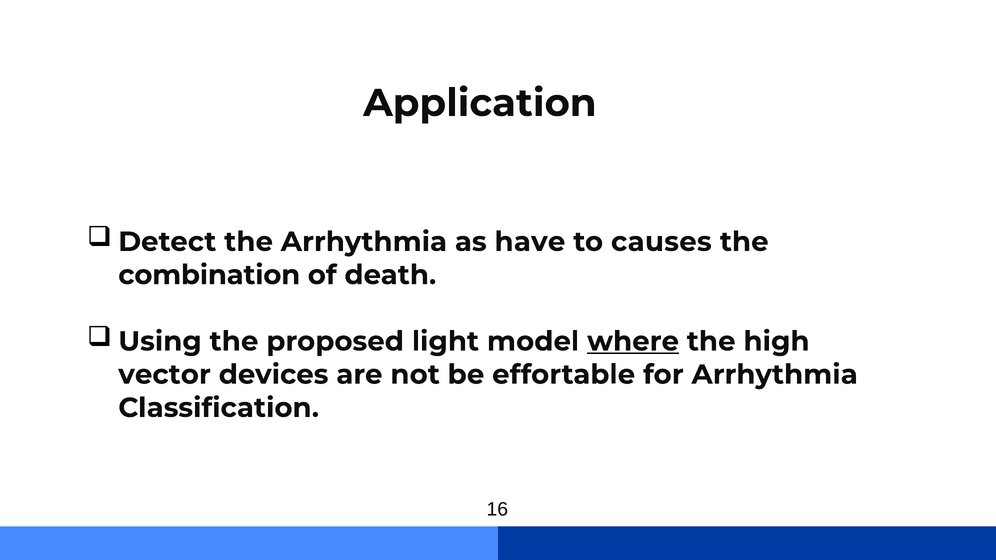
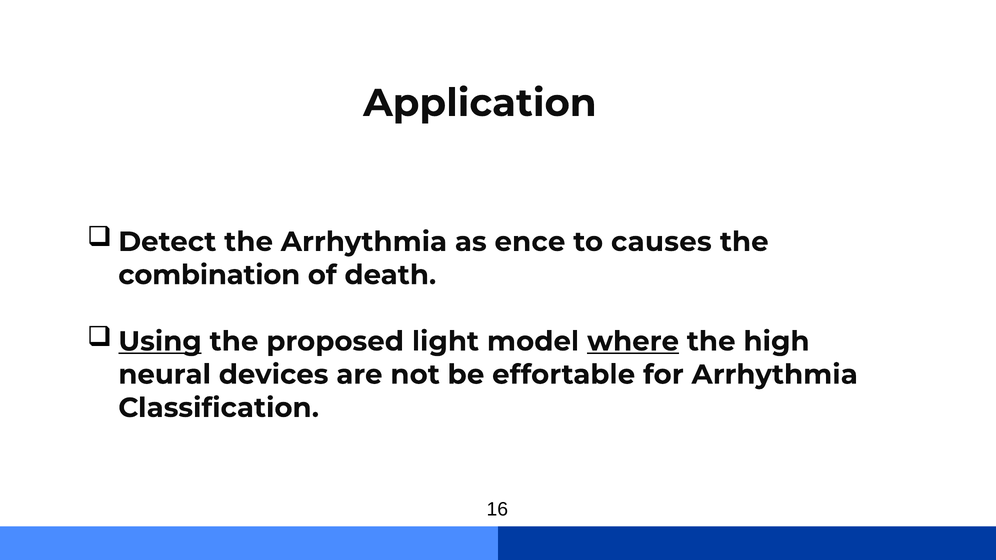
have: have -> ence
Using underline: none -> present
vector: vector -> neural
